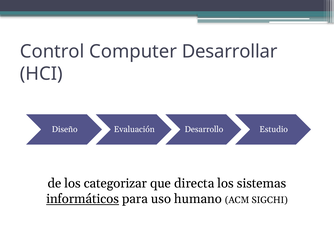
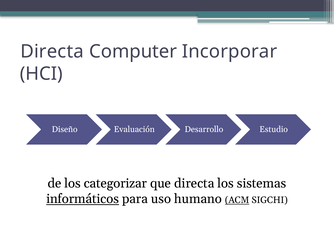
Control at (52, 51): Control -> Directa
Desarrollar: Desarrollar -> Incorporar
ACM underline: none -> present
